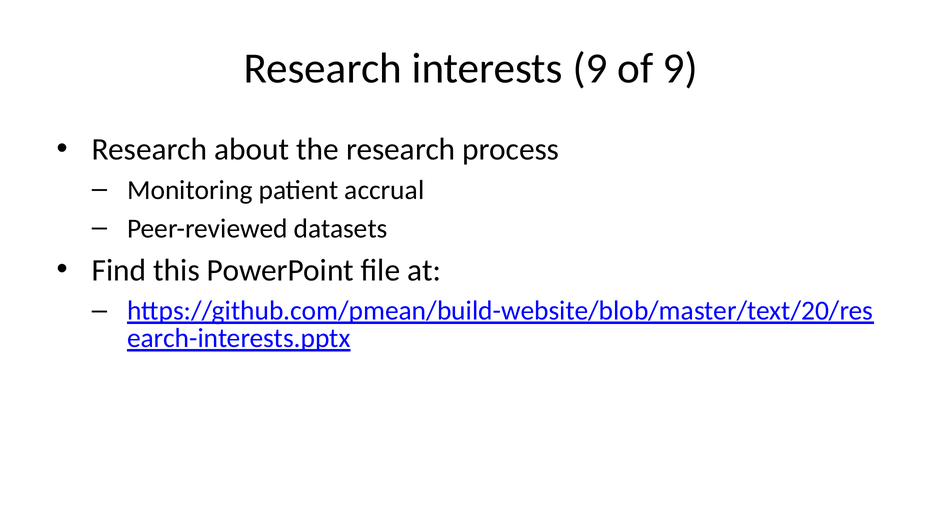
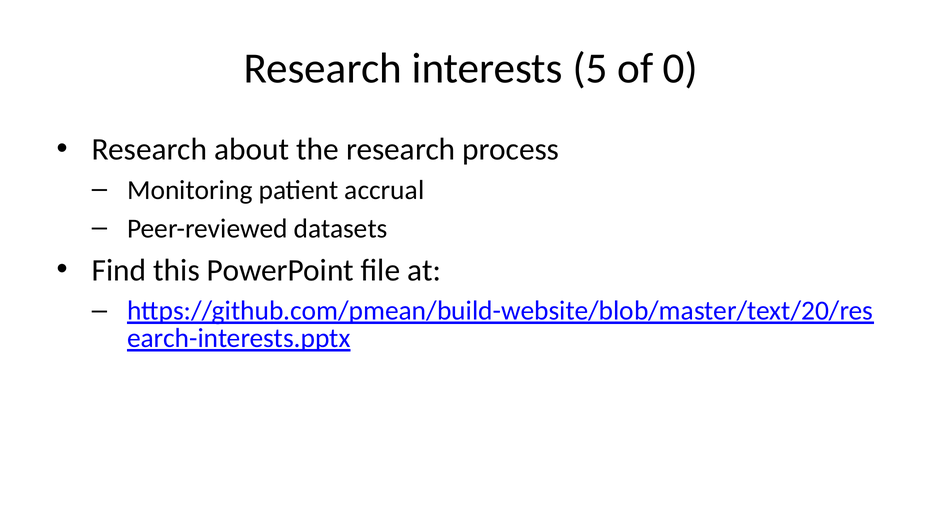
interests 9: 9 -> 5
of 9: 9 -> 0
